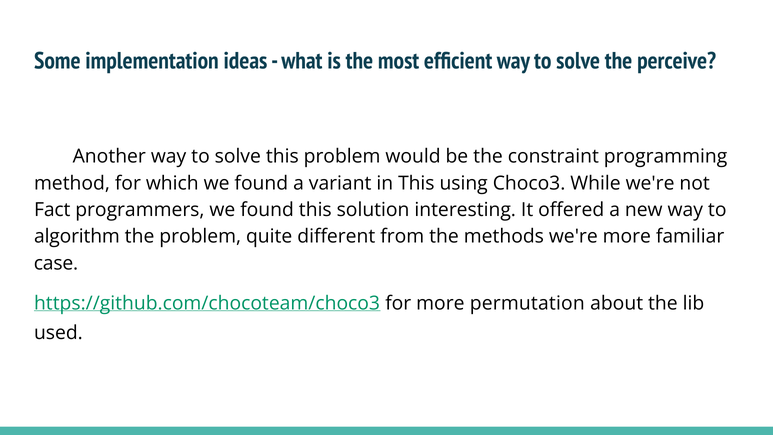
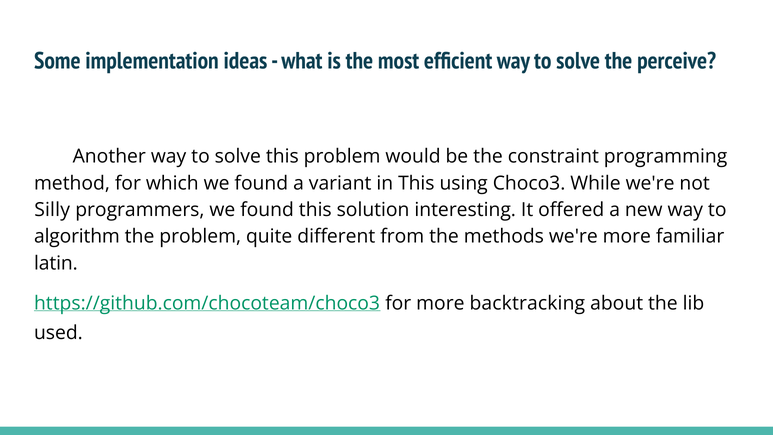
Fact: Fact -> Silly
case: case -> latin
permutation: permutation -> backtracking
